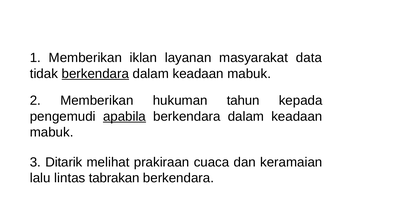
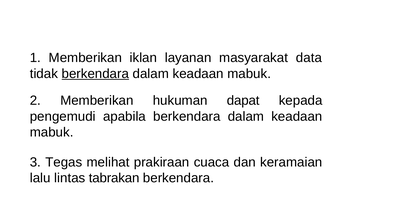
tahun: tahun -> dapat
apabila underline: present -> none
Ditarik: Ditarik -> Tegas
